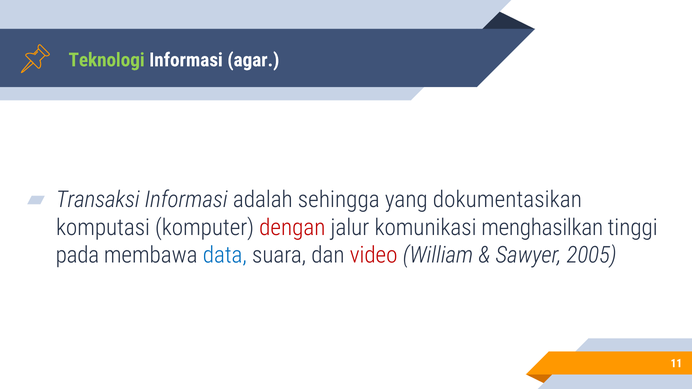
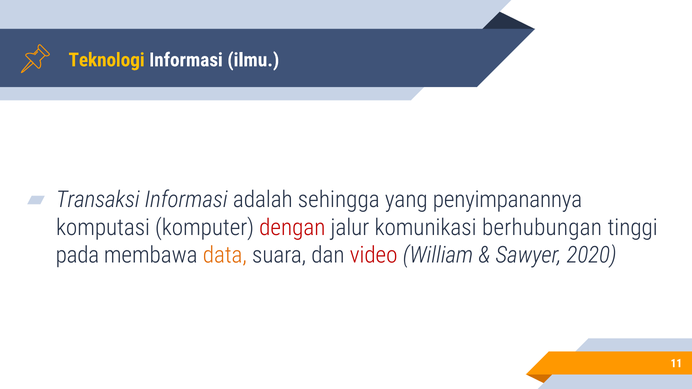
Teknologi colour: light green -> yellow
agar: agar -> ilmu
dokumentasikan: dokumentasikan -> penyimpanannya
menghasilkan: menghasilkan -> berhubungan
data colour: blue -> orange
2005: 2005 -> 2020
